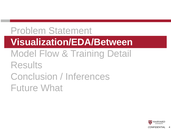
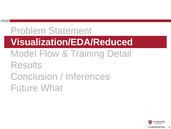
Visualization/EDA/Between: Visualization/EDA/Between -> Visualization/EDA/Reduced
